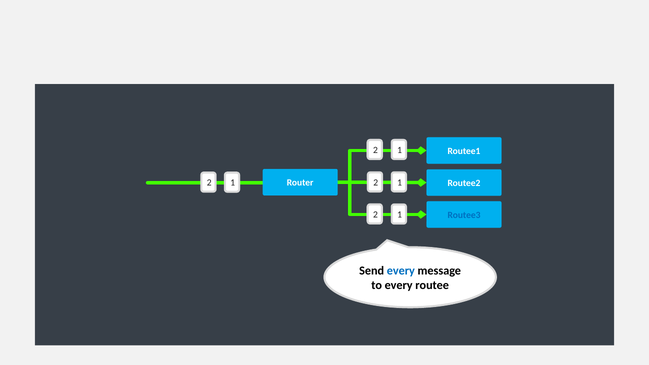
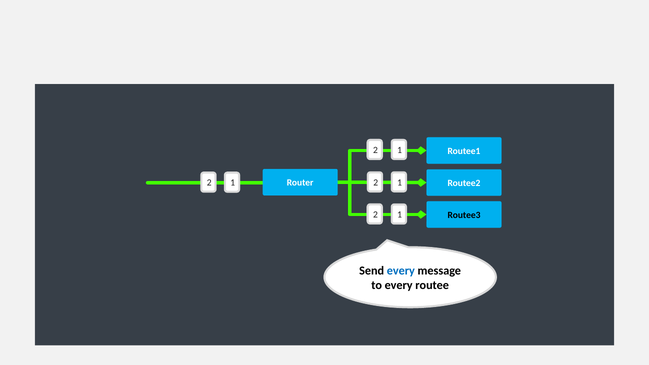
Routee3 colour: blue -> black
